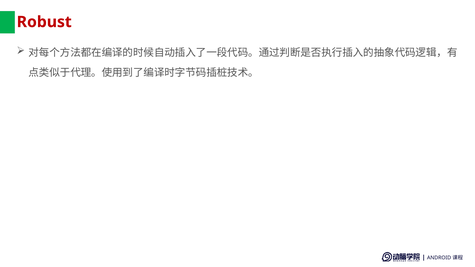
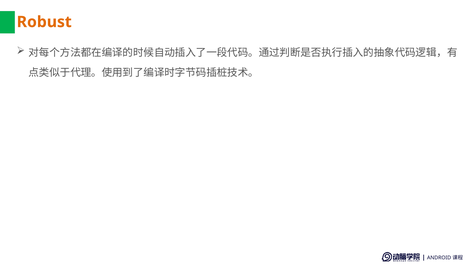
Robust colour: red -> orange
